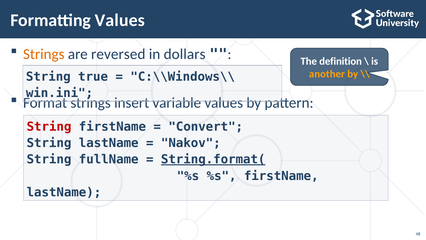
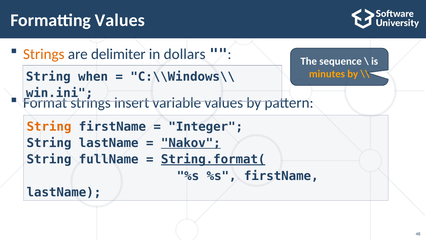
reversed: reversed -> delimiter
definition: definition -> sequence
another: another -> minutes
true: true -> when
String at (49, 126) colour: red -> orange
Convert: Convert -> Integer
Nakov underline: none -> present
